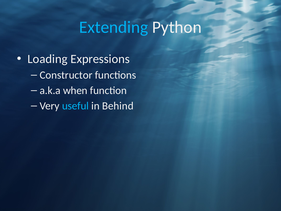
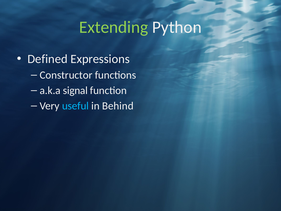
Extending colour: light blue -> light green
Loading: Loading -> Defined
when: when -> signal
